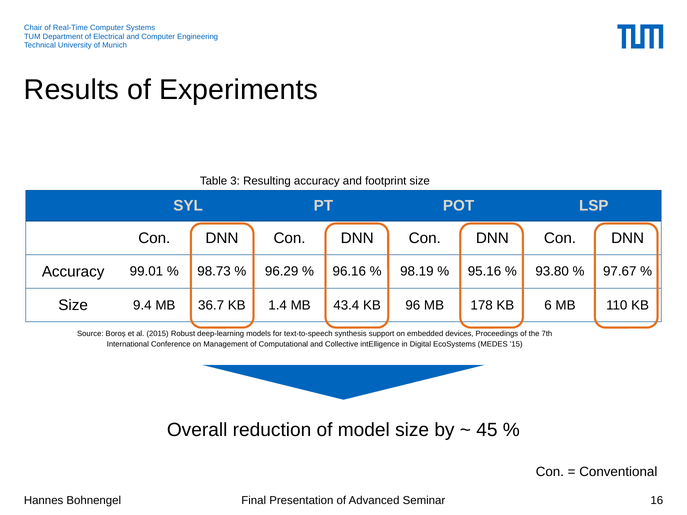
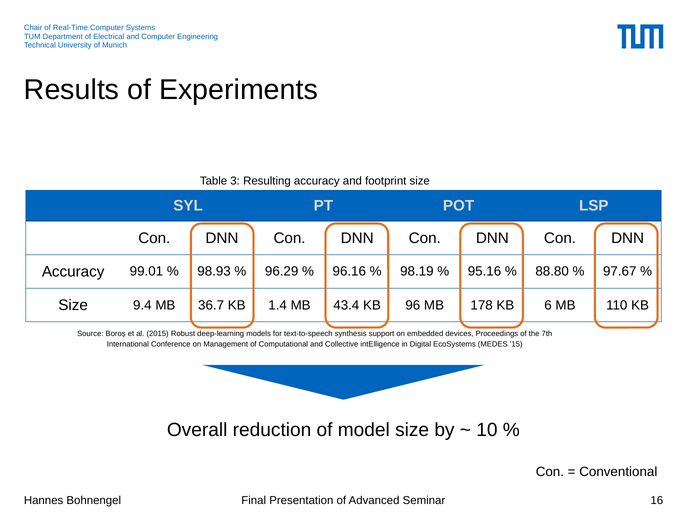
98.73: 98.73 -> 98.93
93.80: 93.80 -> 88.80
45: 45 -> 10
